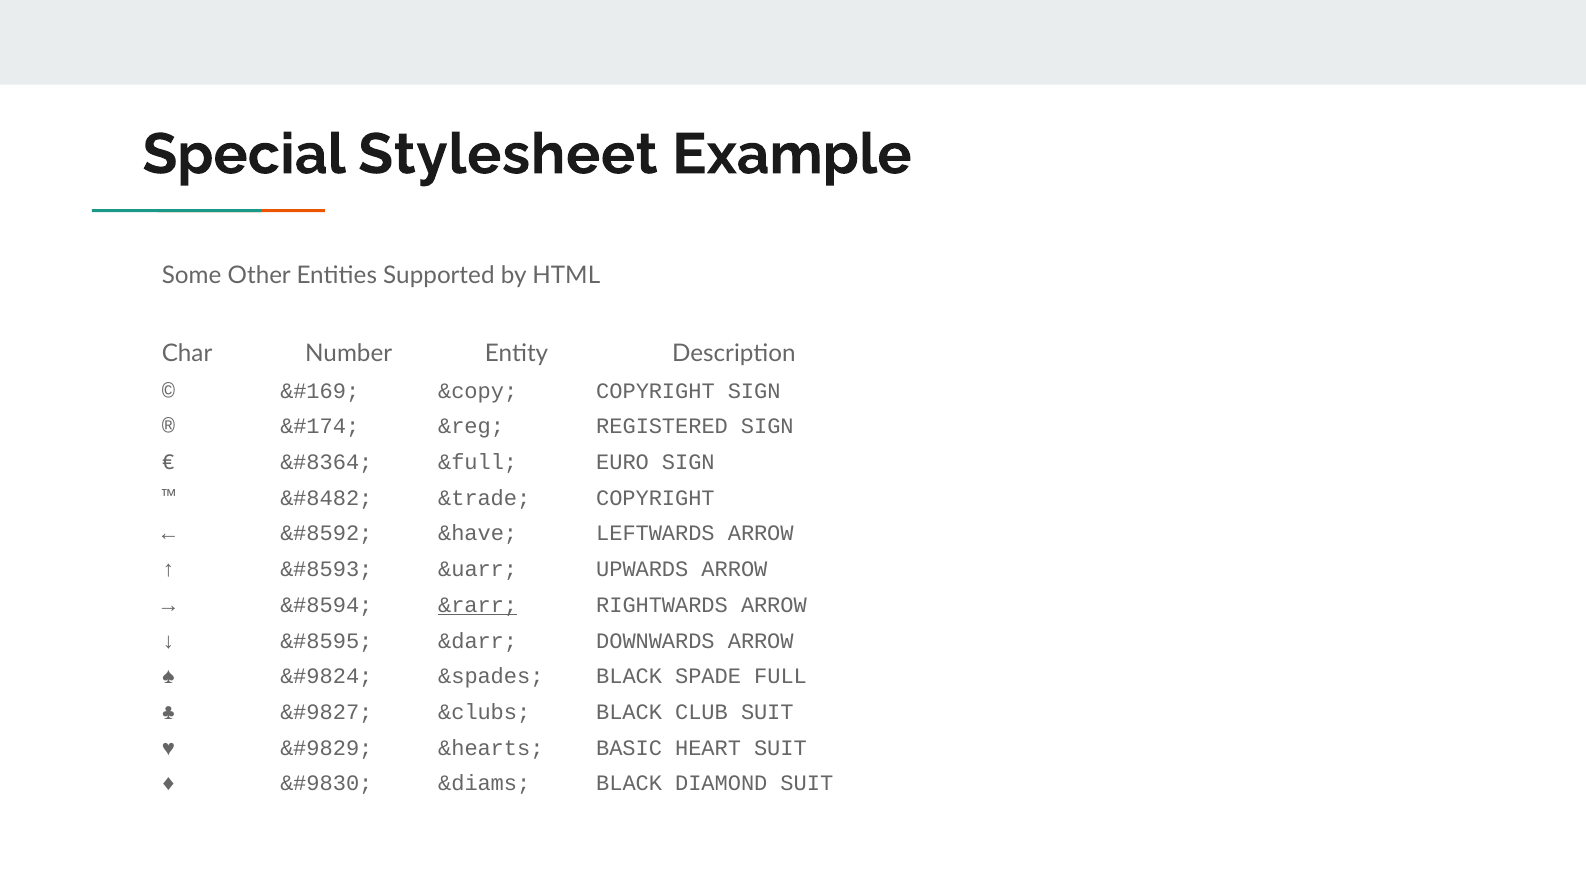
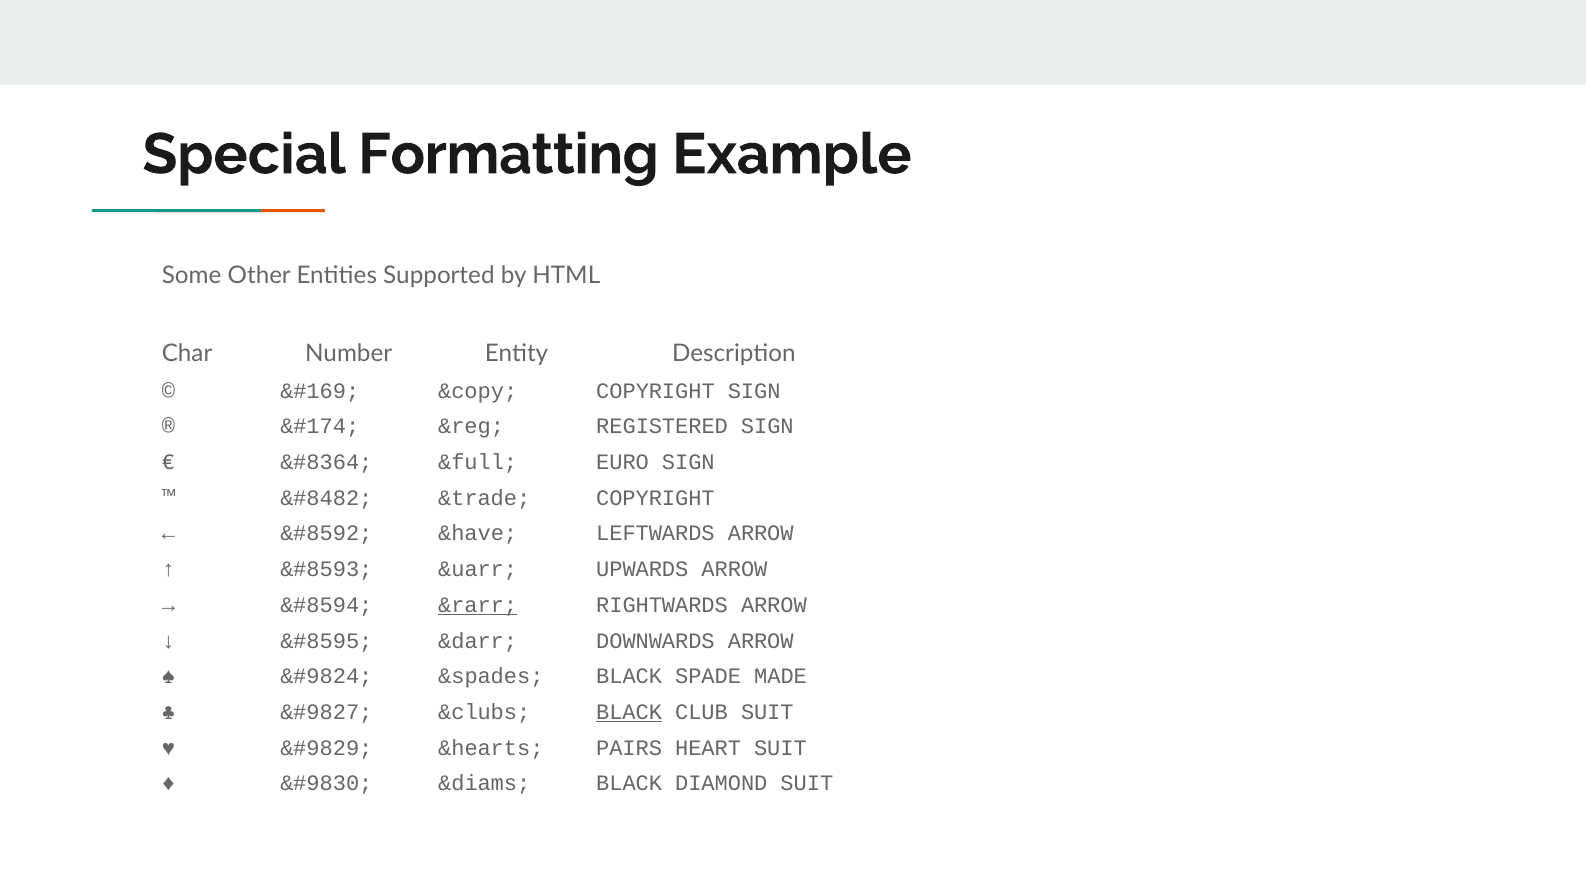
Stylesheet: Stylesheet -> Formatting
FULL: FULL -> MADE
BLACK at (629, 712) underline: none -> present
BASIC: BASIC -> PAIRS
